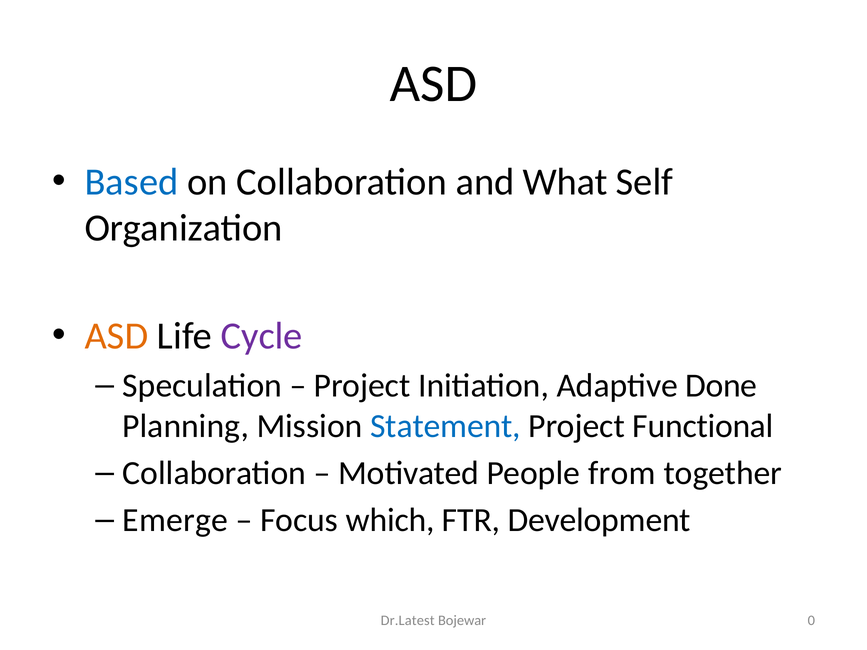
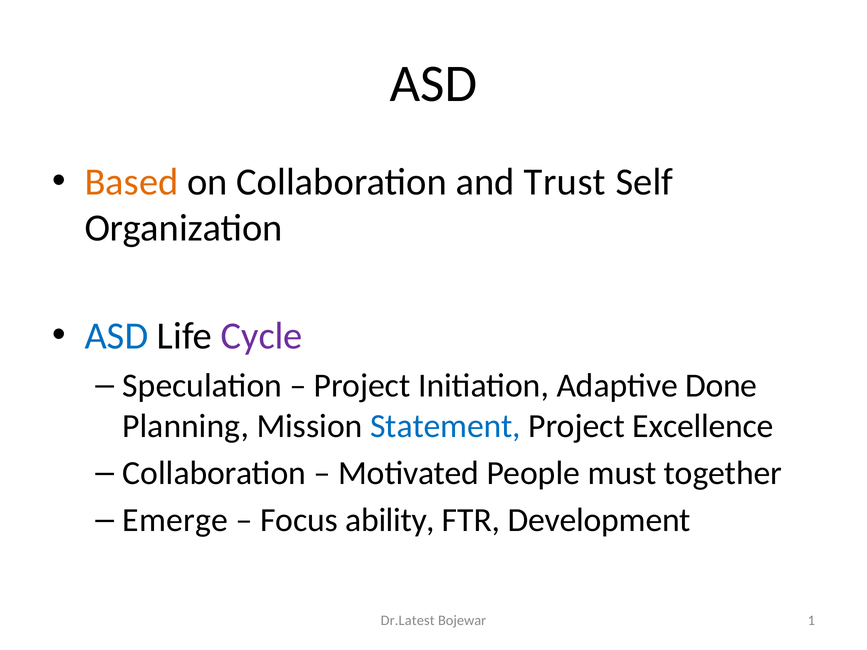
Based colour: blue -> orange
What: What -> Trust
ASD at (116, 336) colour: orange -> blue
Functional: Functional -> Excellence
from: from -> must
which: which -> ability
0: 0 -> 1
